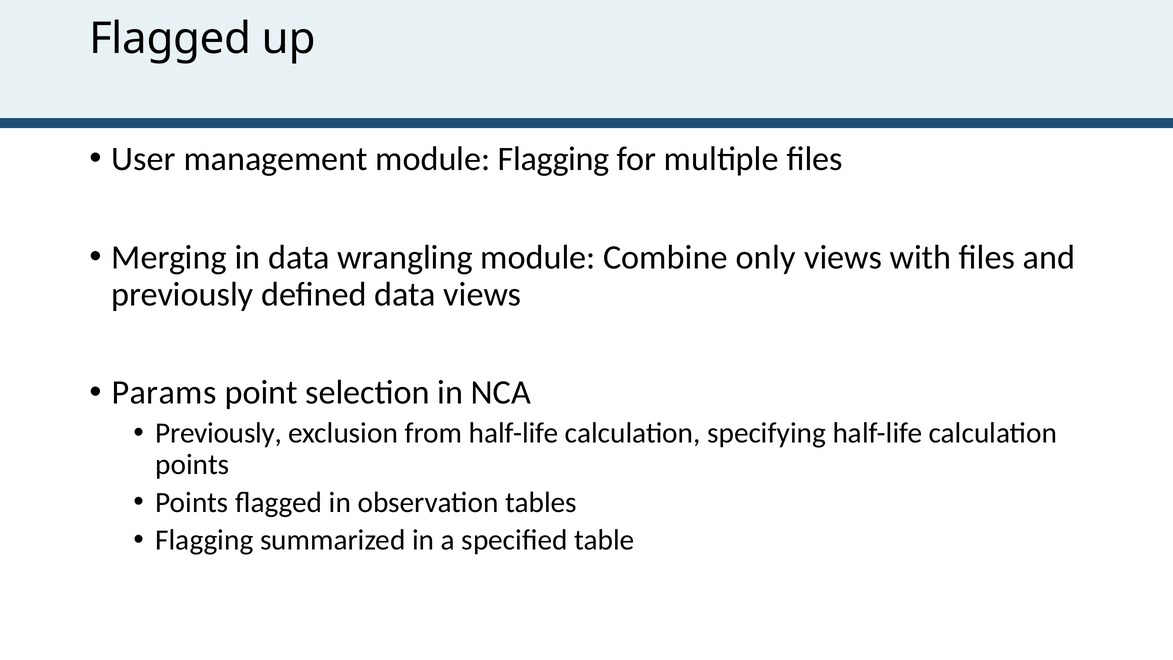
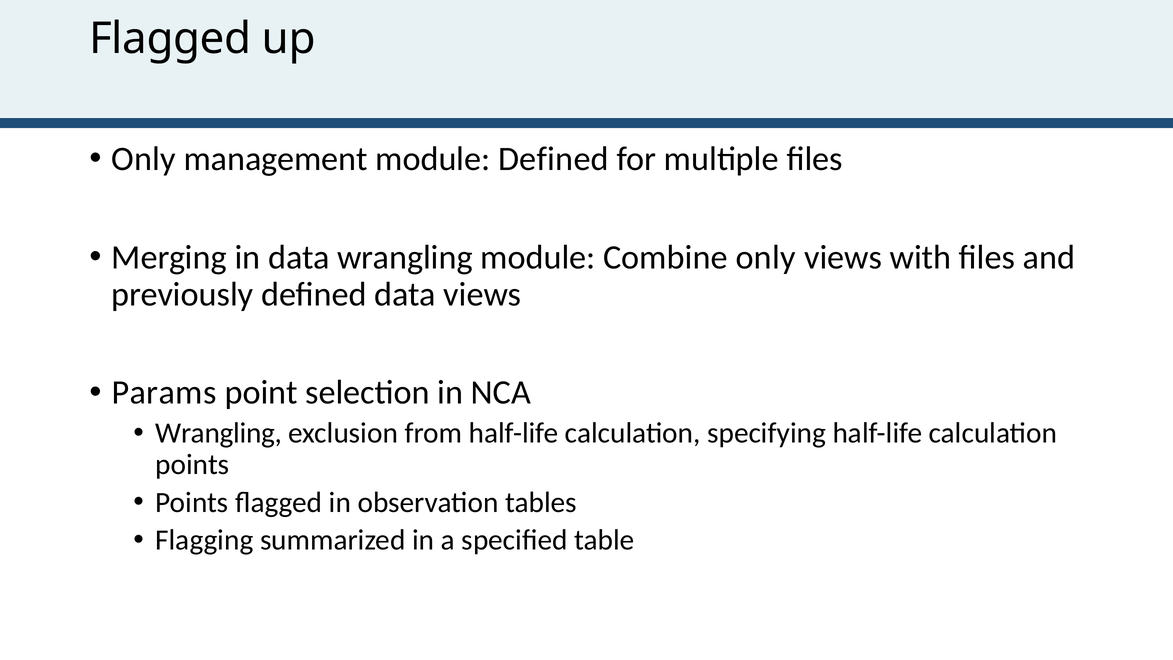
User at (144, 159): User -> Only
module Flagging: Flagging -> Defined
Previously at (219, 433): Previously -> Wrangling
